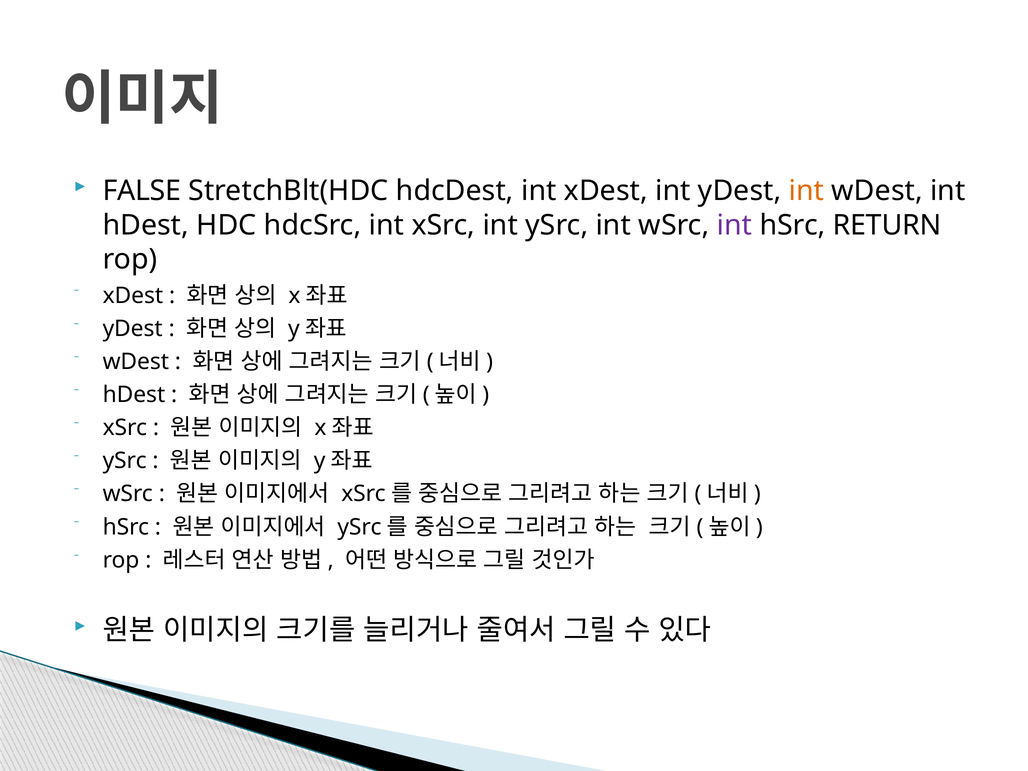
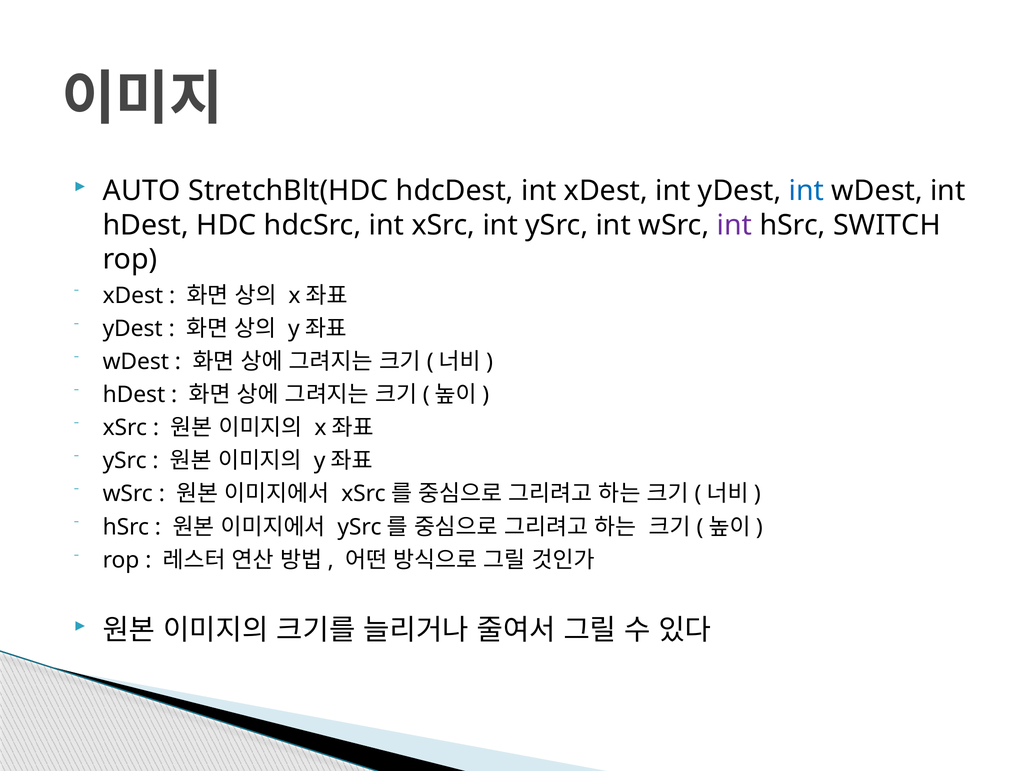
FALSE: FALSE -> AUTO
int at (806, 191) colour: orange -> blue
RETURN: RETURN -> SWITCH
